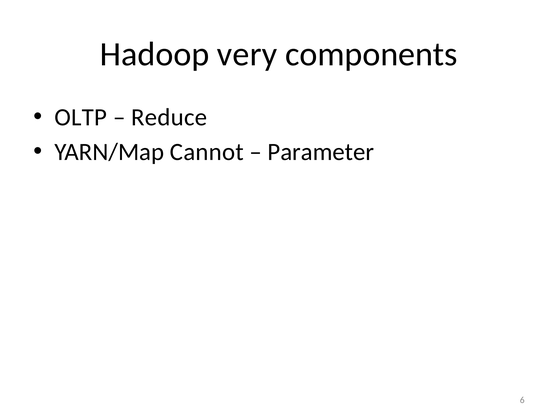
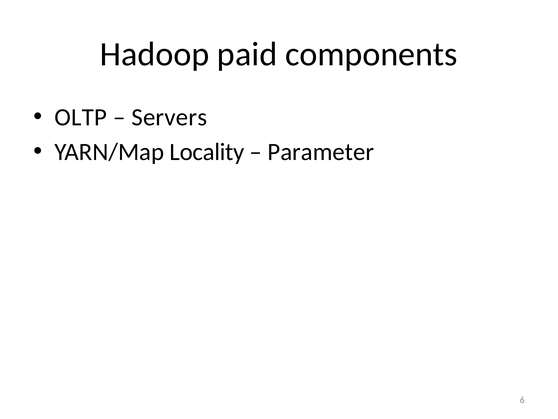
very: very -> paid
Reduce: Reduce -> Servers
Cannot: Cannot -> Locality
